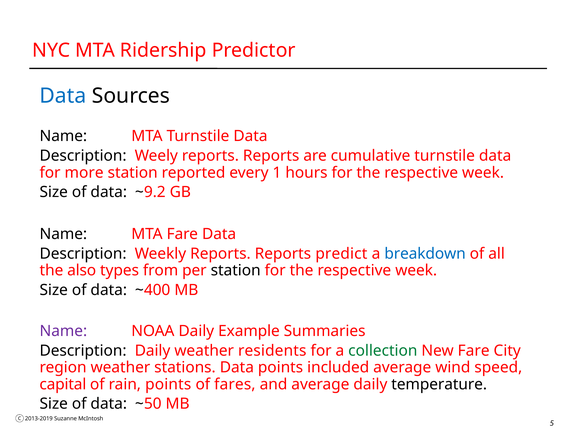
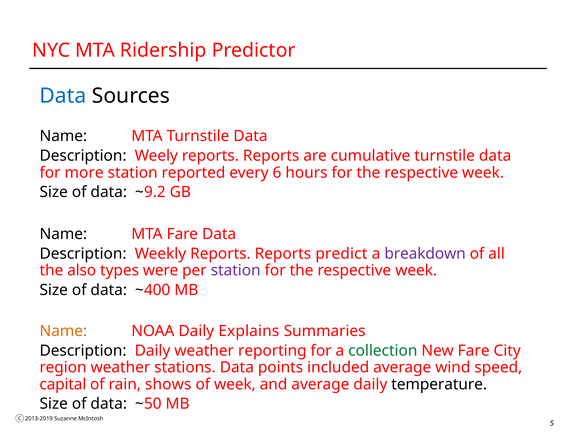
1: 1 -> 6
breakdown colour: blue -> purple
from: from -> were
station at (236, 270) colour: black -> purple
Name at (63, 331) colour: purple -> orange
Example: Example -> Explains
residents: residents -> reporting
rain points: points -> shows
of fares: fares -> week
